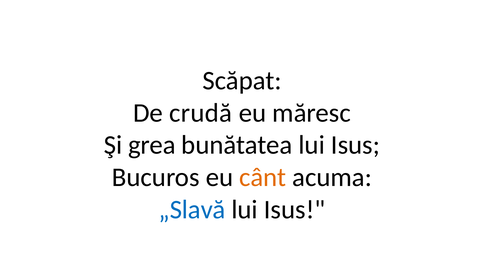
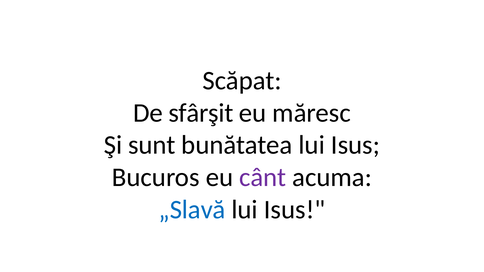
crudă: crudă -> sfârşit
grea: grea -> sunt
cânt colour: orange -> purple
